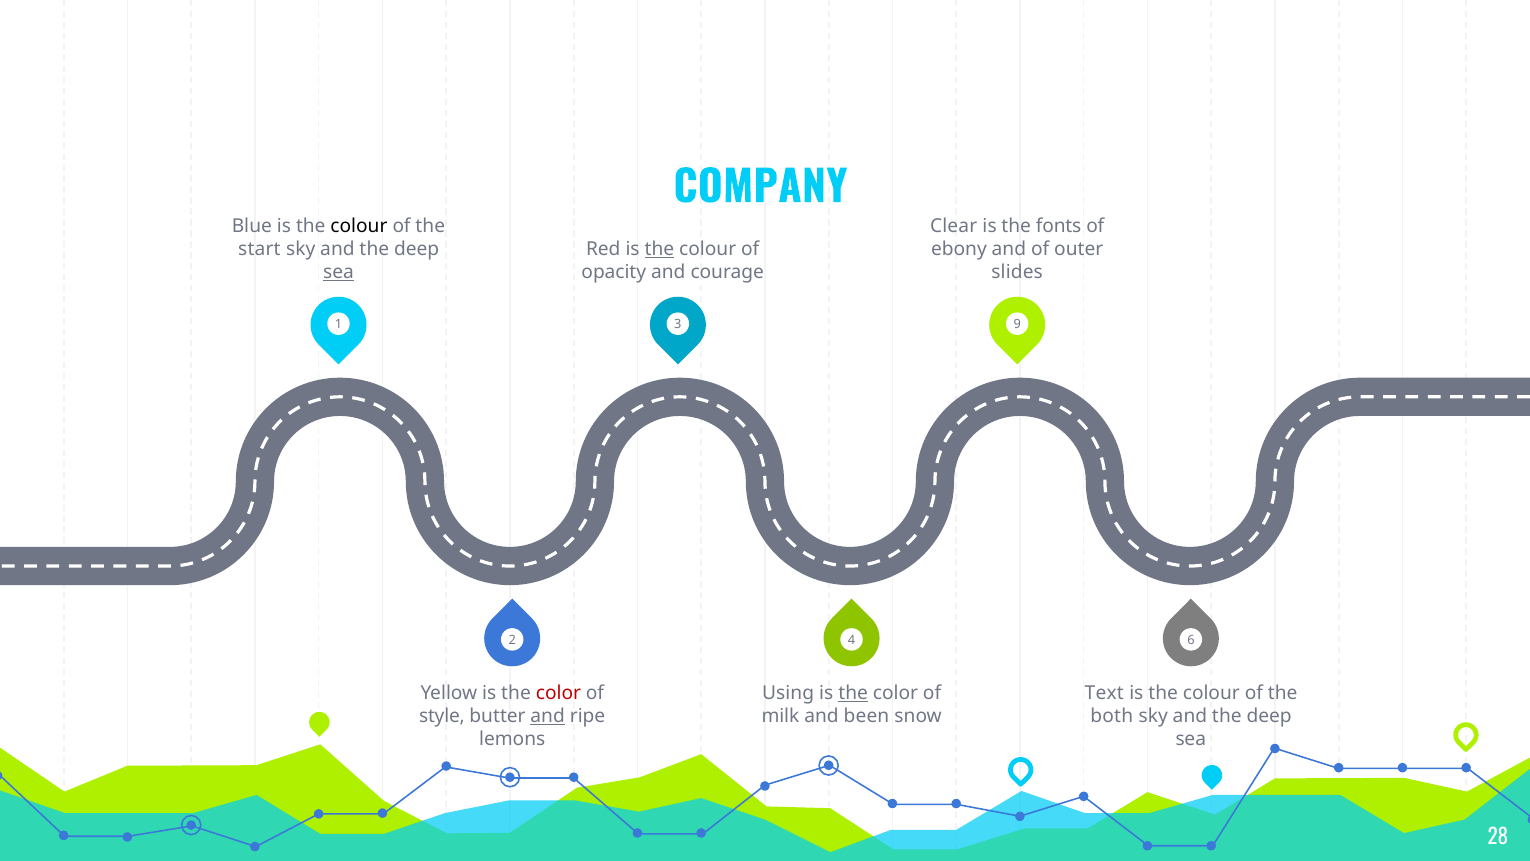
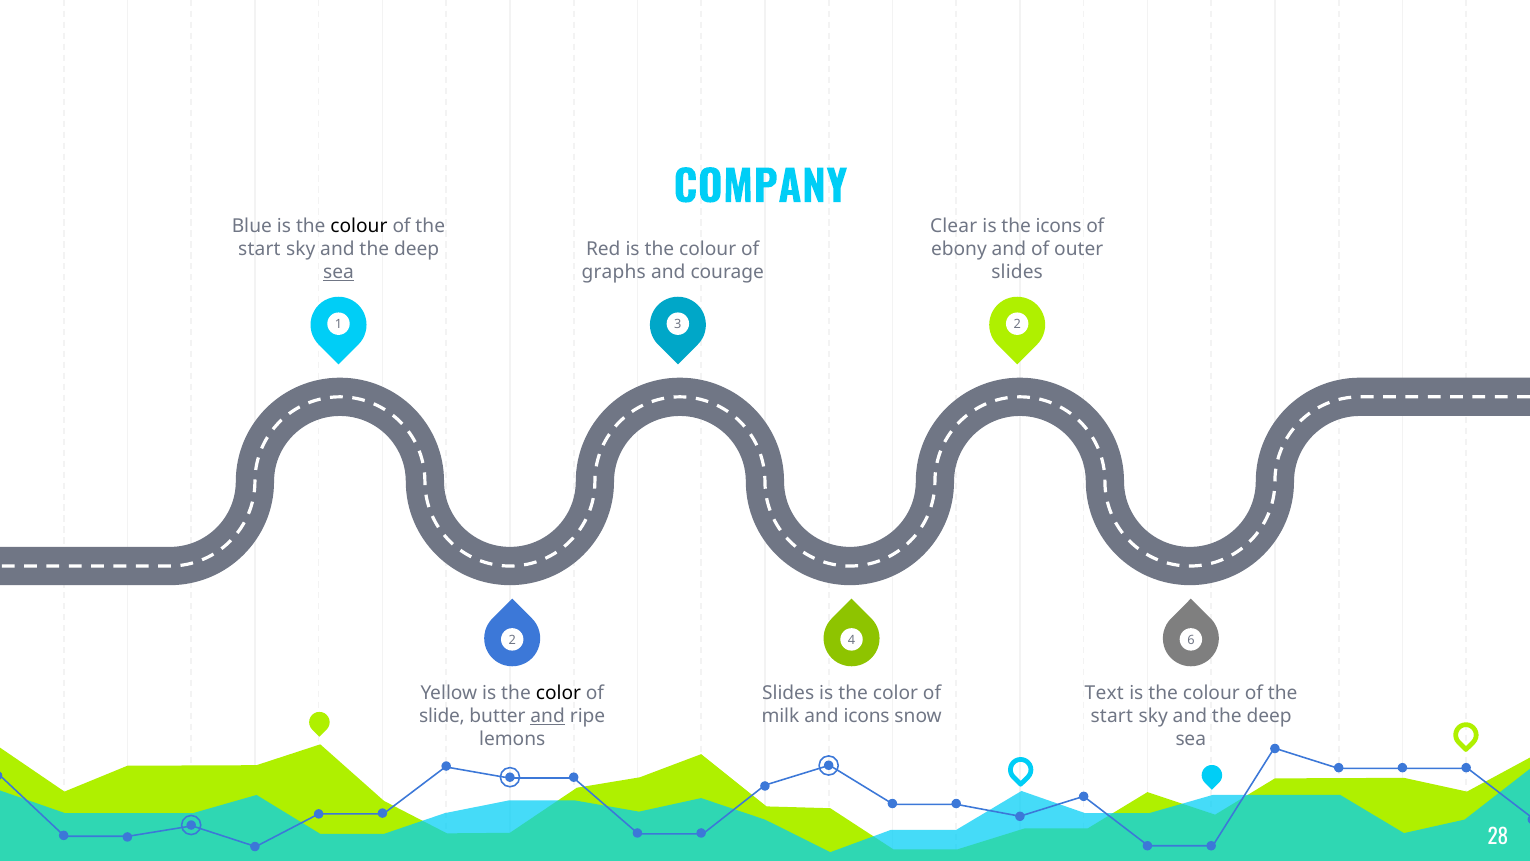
the fonts: fonts -> icons
the at (659, 249) underline: present -> none
opacity: opacity -> graphs
3 9: 9 -> 2
color at (558, 693) colour: red -> black
Using at (788, 693): Using -> Slides
the at (853, 693) underline: present -> none
style: style -> slide
and been: been -> icons
both at (1112, 716): both -> start
